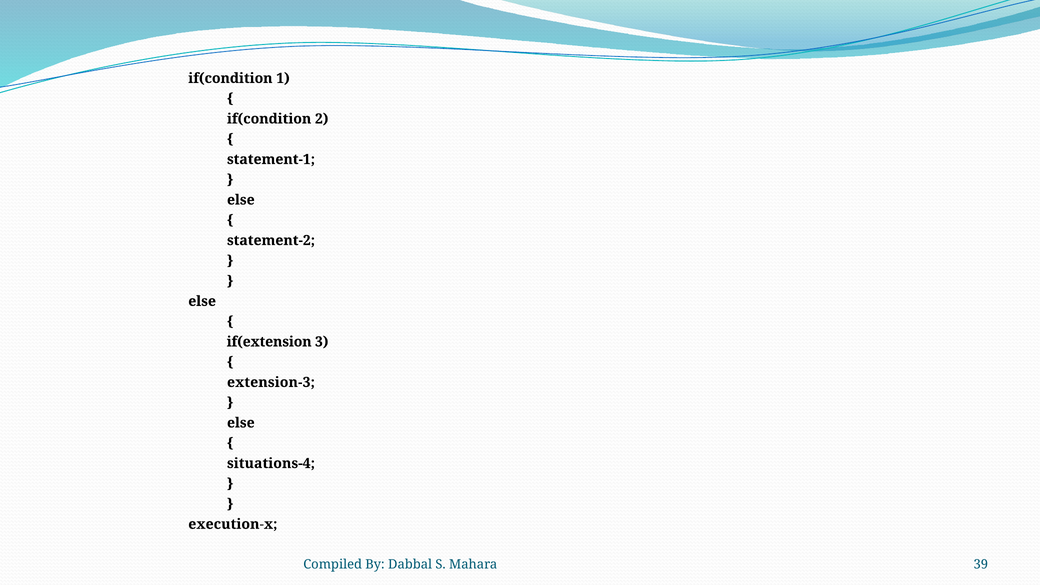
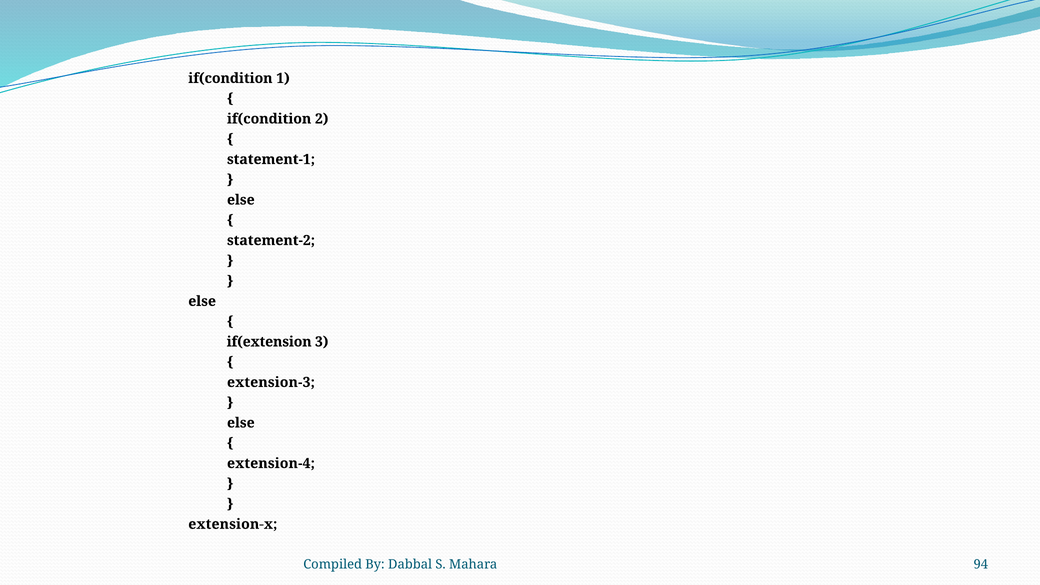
situations-4: situations-4 -> extension-4
execution-x: execution-x -> extension-x
39: 39 -> 94
